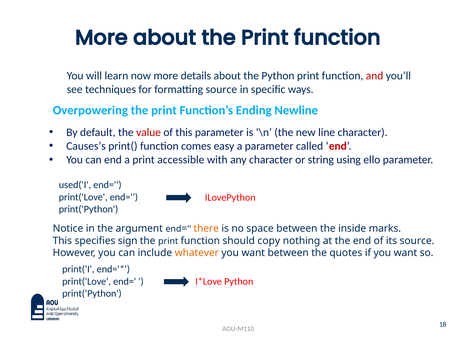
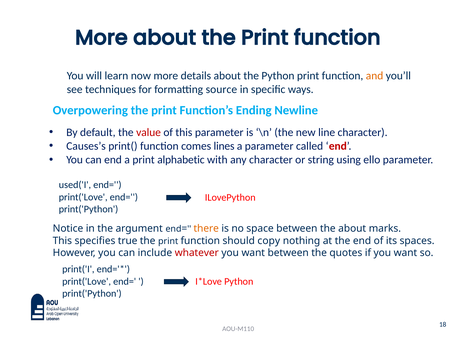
and colour: red -> orange
easy: easy -> lines
accessible: accessible -> alphabetic
the inside: inside -> about
sign: sign -> true
its source: source -> spaces
whatever colour: orange -> red
